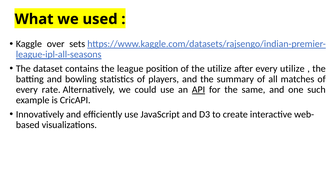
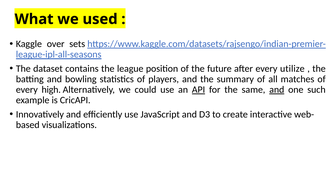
the utilize: utilize -> future
rate: rate -> high
and at (277, 90) underline: none -> present
